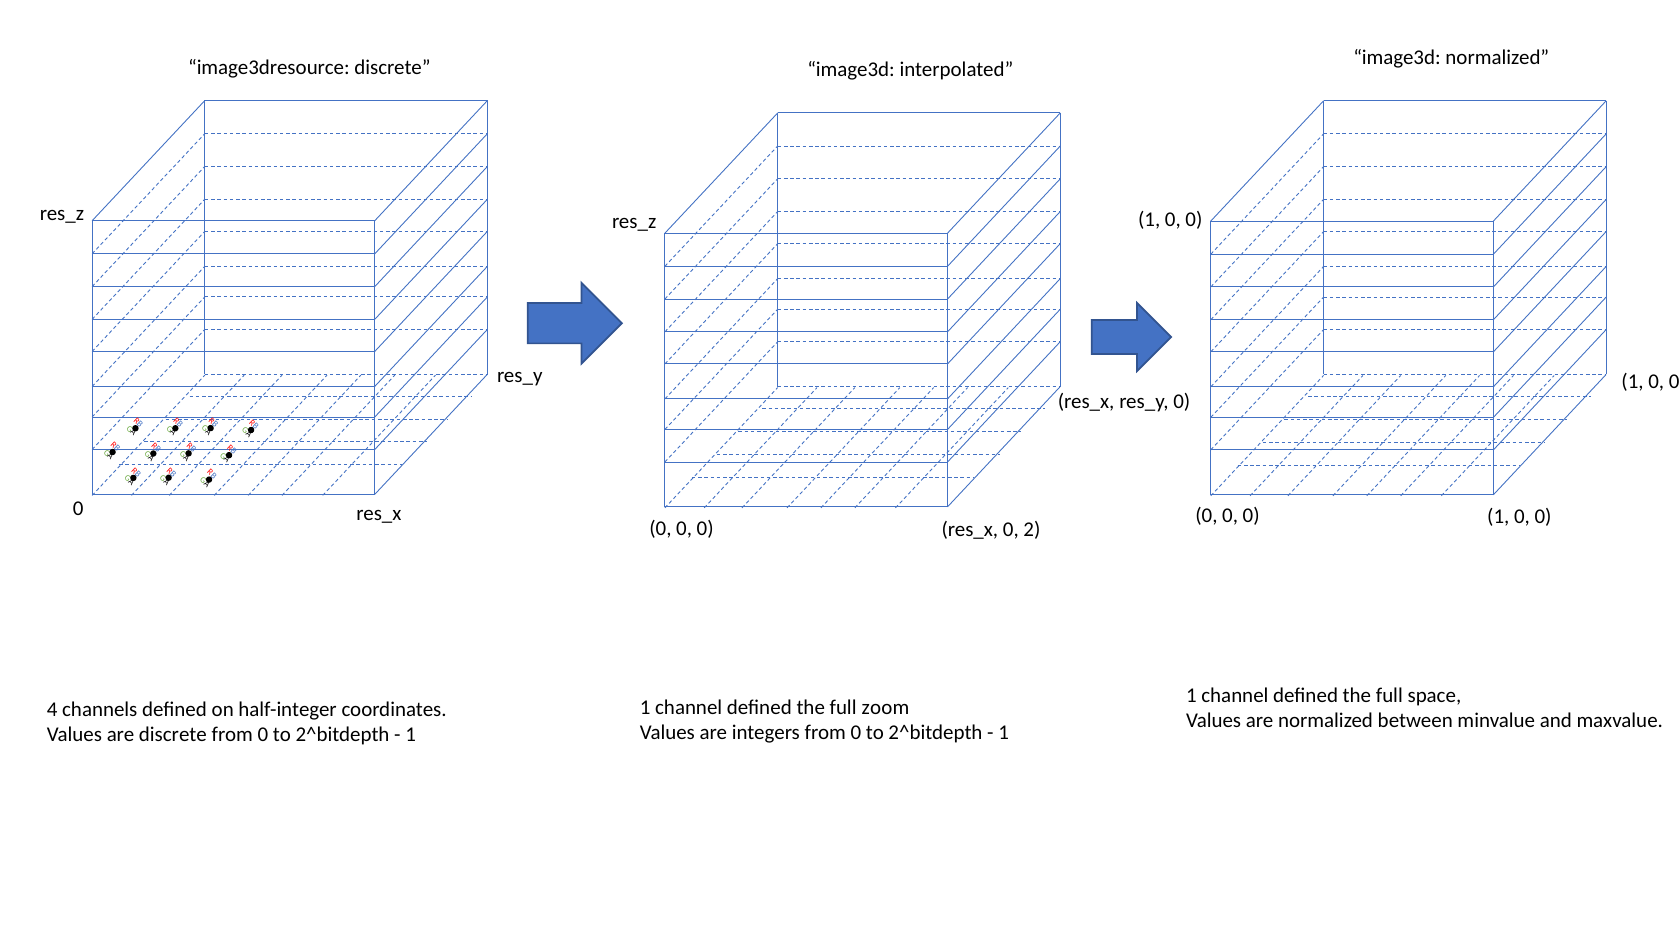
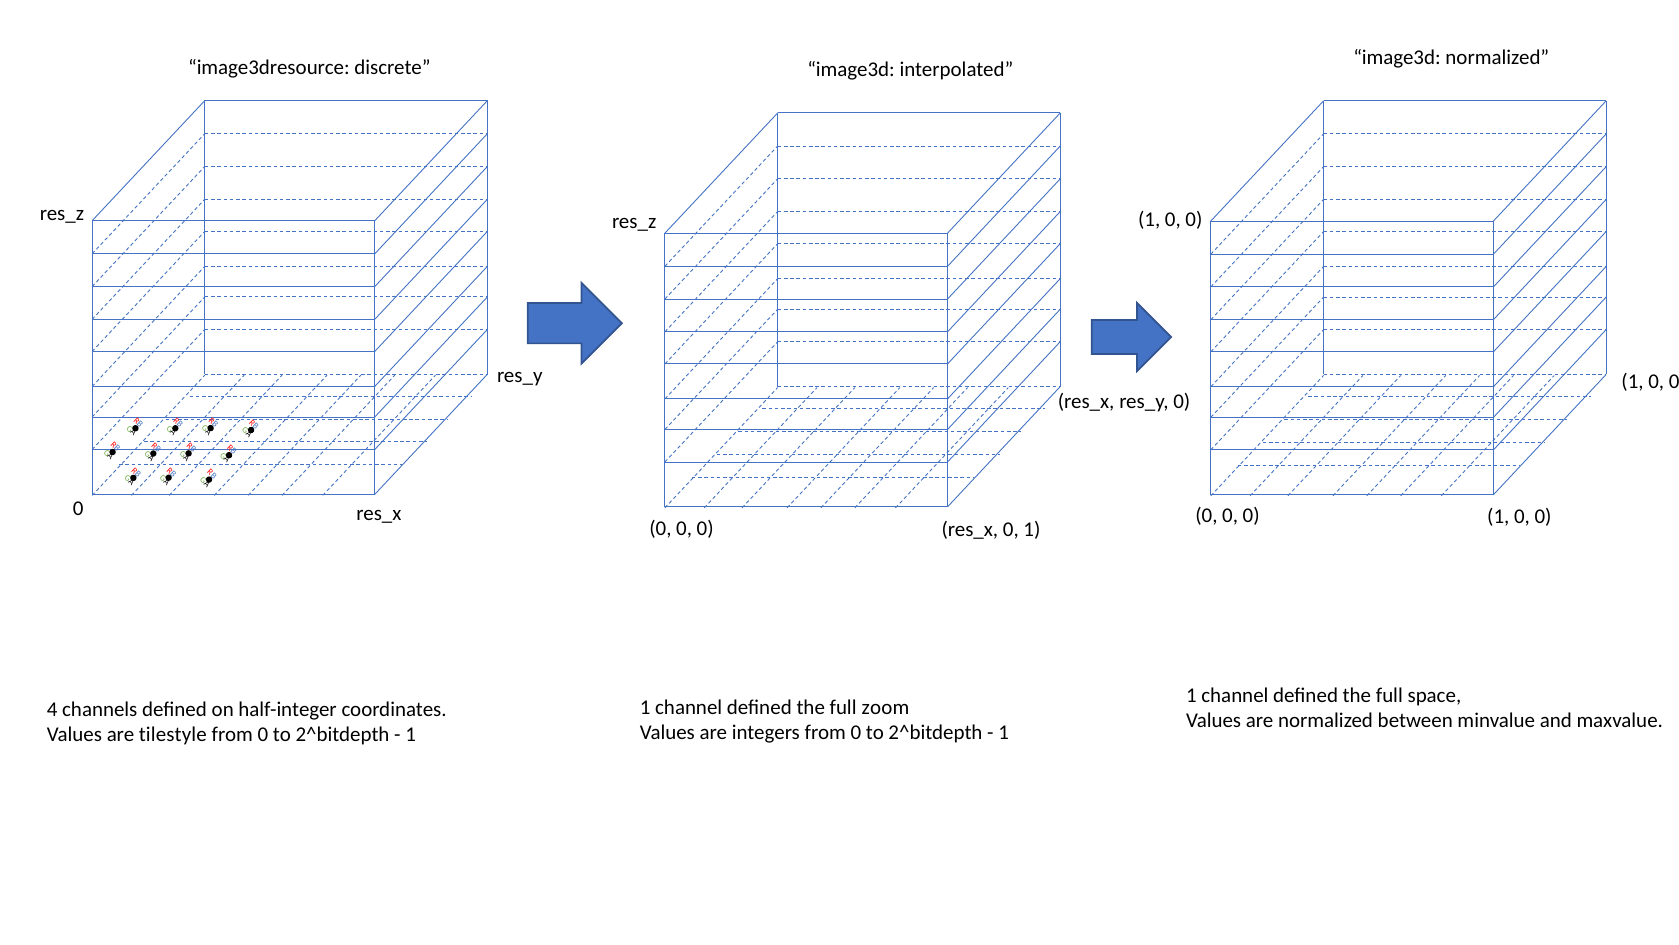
res_x 0 2: 2 -> 1
are discrete: discrete -> tilestyle
